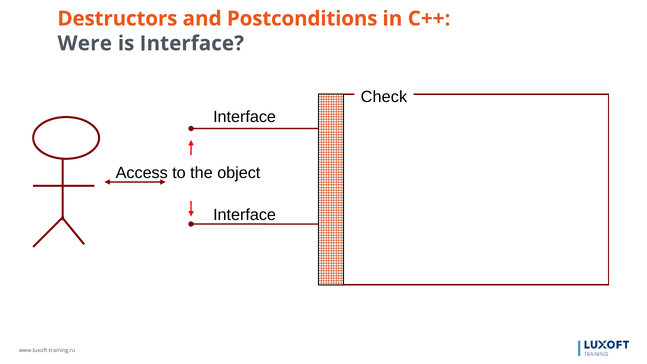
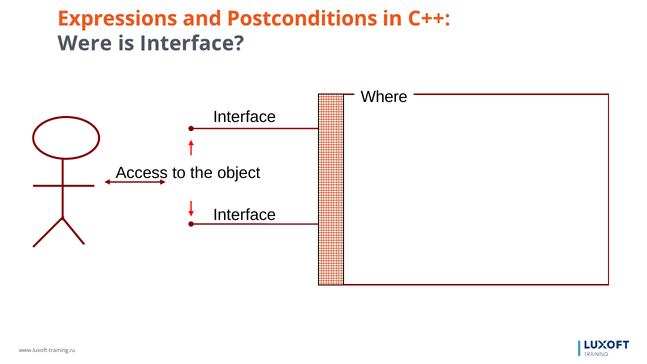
Destructors: Destructors -> Expressions
Check: Check -> Where
